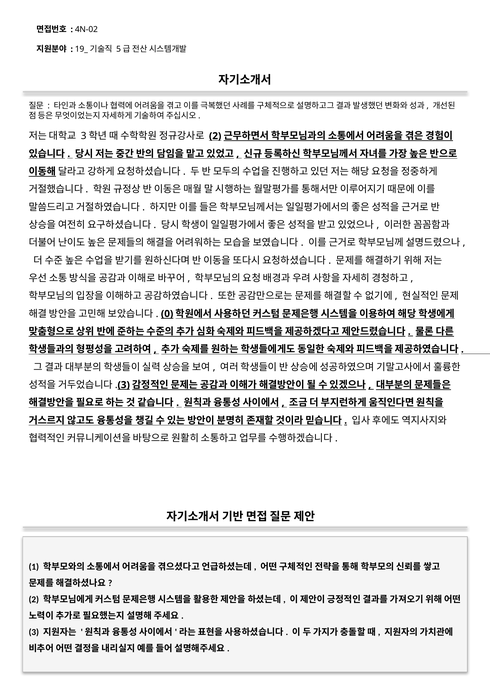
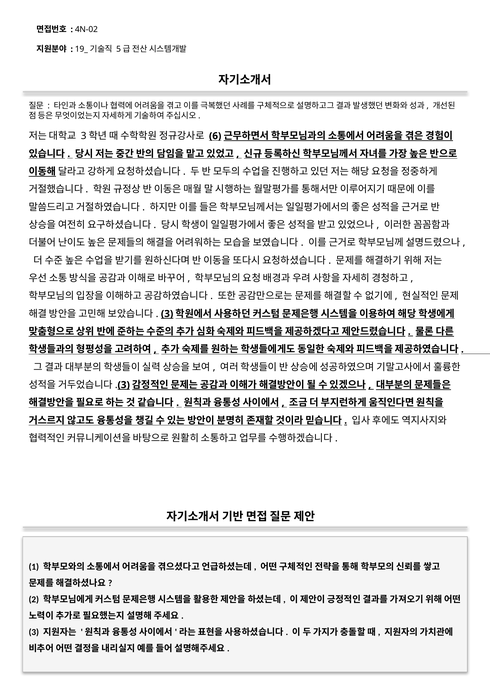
2 at (215, 136): 2 -> 6
0 at (167, 314): 0 -> 3
